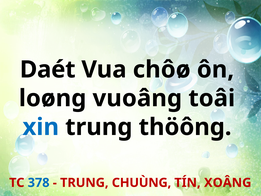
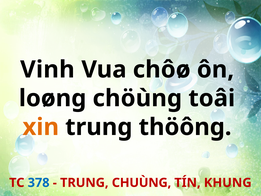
Daét: Daét -> Vinh
vuoâng: vuoâng -> chöùng
xin colour: blue -> orange
XOÂNG: XOÂNG -> KHUNG
